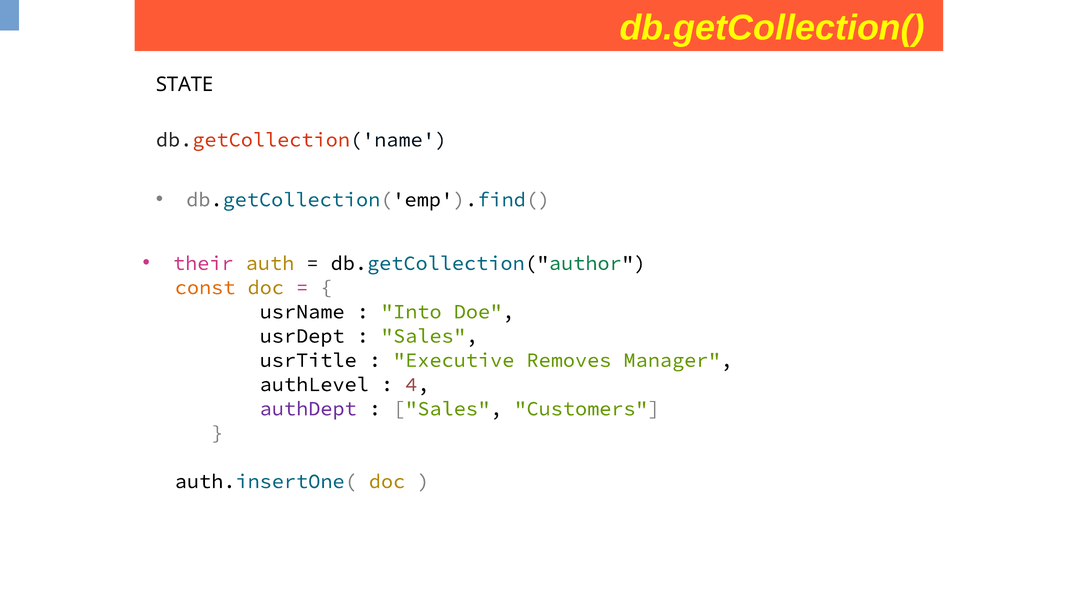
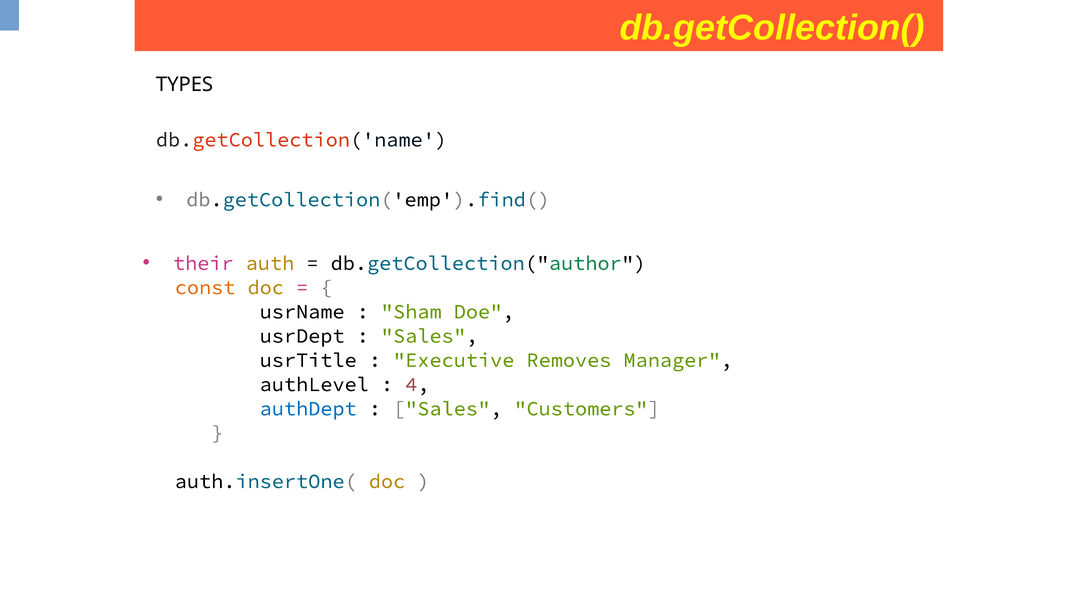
STATE: STATE -> TYPES
Into: Into -> Sham
authDept colour: purple -> blue
